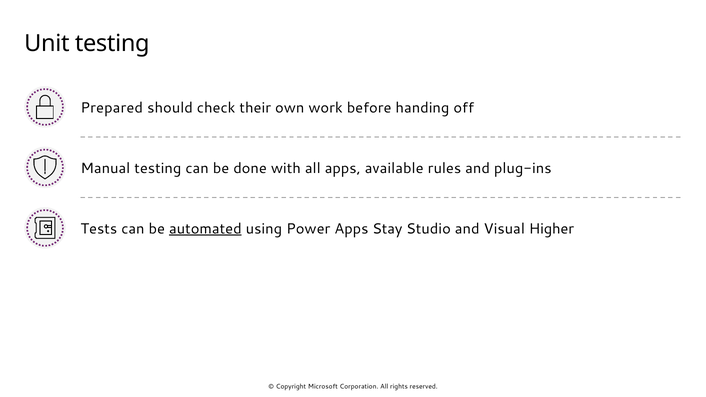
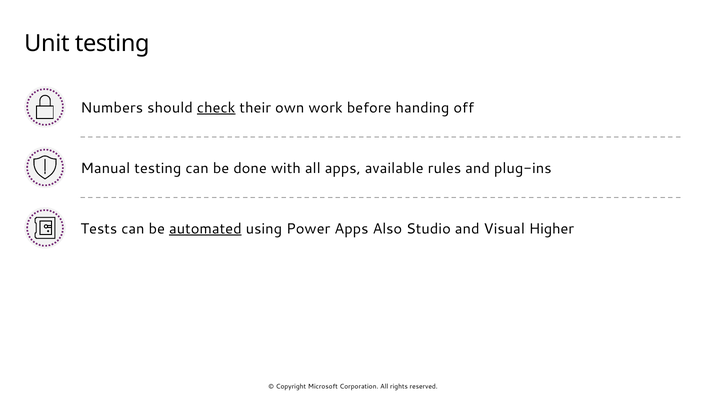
Prepared: Prepared -> Numbers
check underline: none -> present
Stay: Stay -> Also
